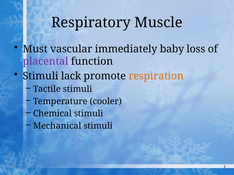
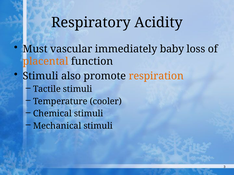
Muscle: Muscle -> Acidity
placental colour: purple -> orange
lack: lack -> also
